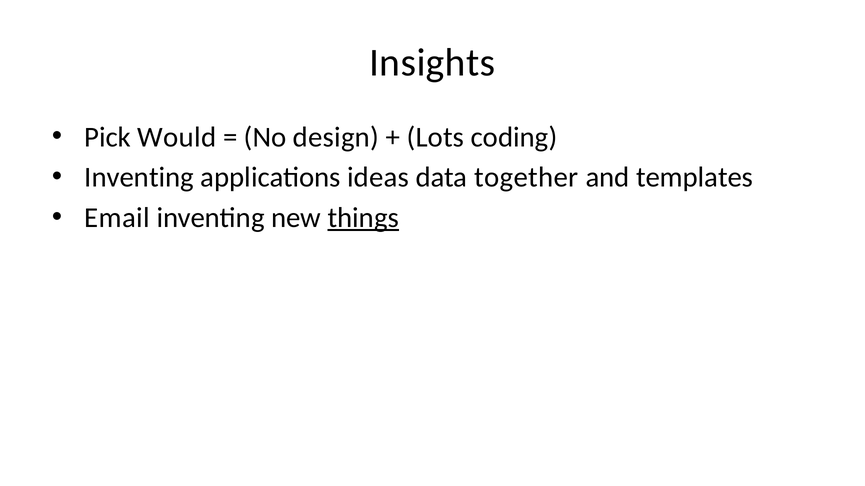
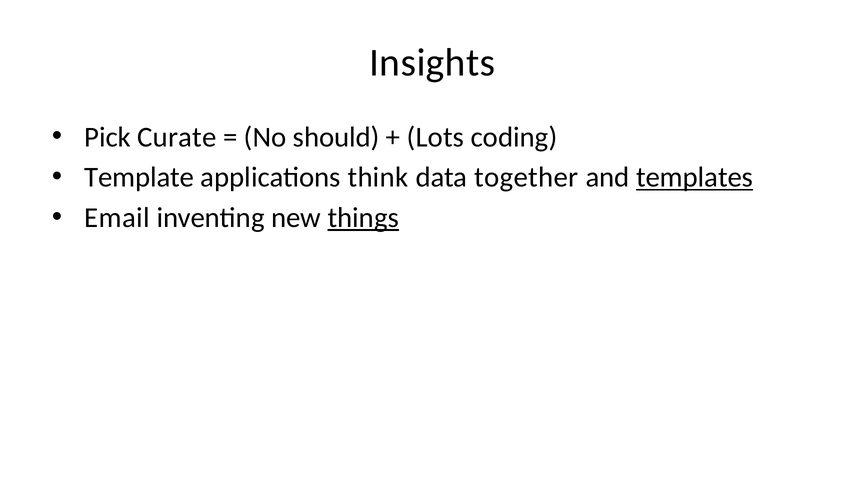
Would: Would -> Curate
design: design -> should
Inventing at (139, 178): Inventing -> Template
ideas: ideas -> think
templates underline: none -> present
